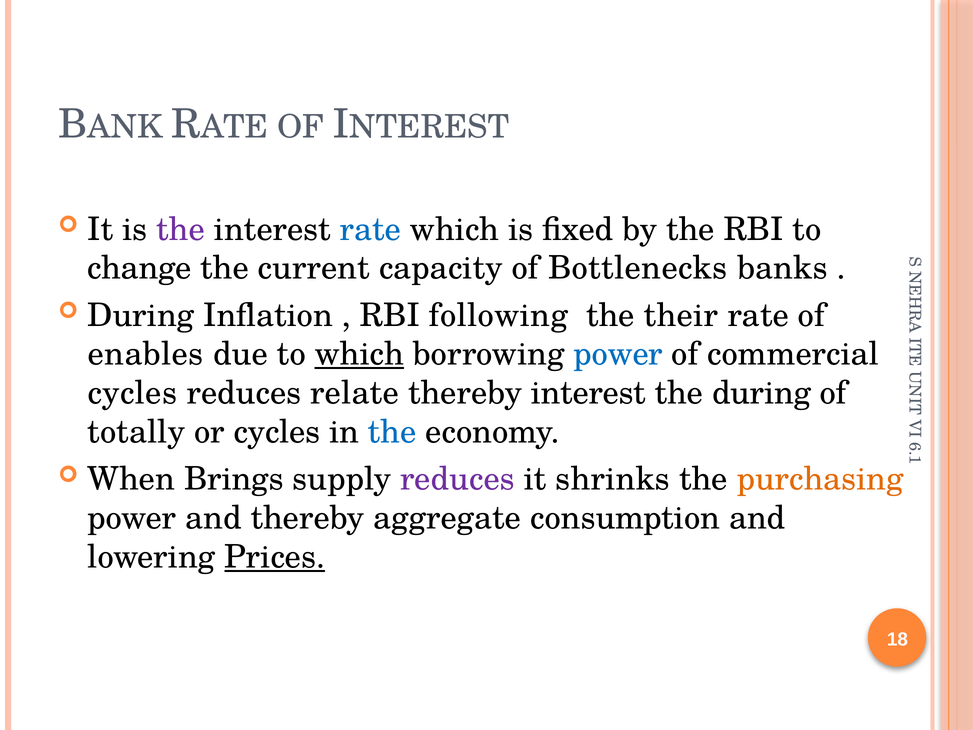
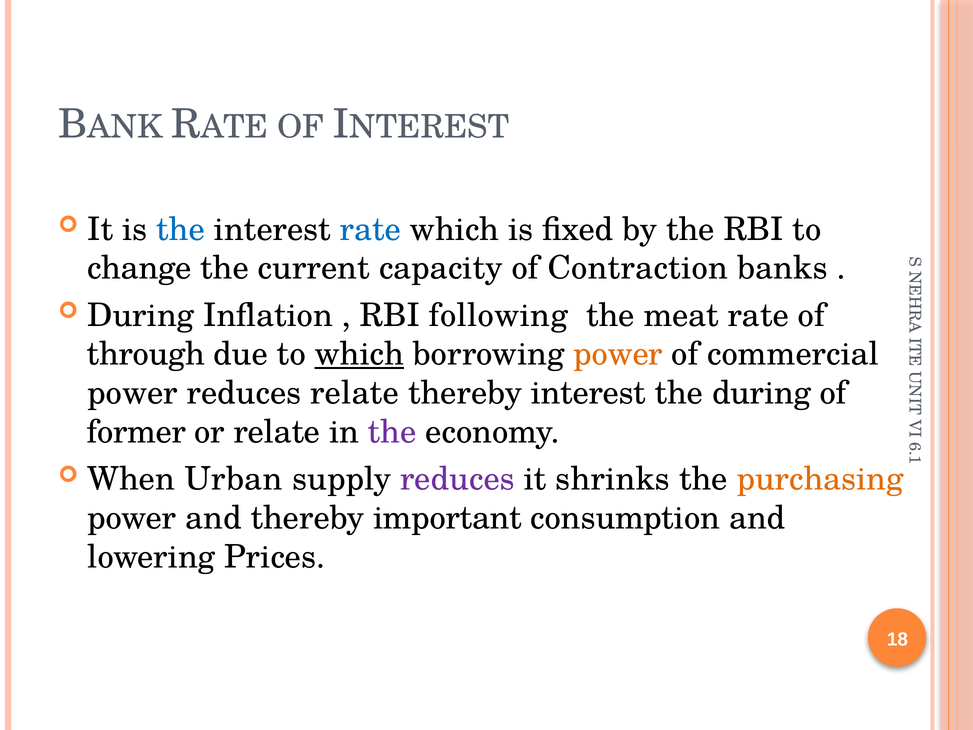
the at (181, 229) colour: purple -> blue
Bottlenecks: Bottlenecks -> Contraction
their: their -> meat
enables: enables -> through
power at (618, 354) colour: blue -> orange
cycles at (132, 393): cycles -> power
totally: totally -> former
or cycles: cycles -> relate
the at (392, 432) colour: blue -> purple
Brings: Brings -> Urban
aggregate: aggregate -> important
Prices underline: present -> none
